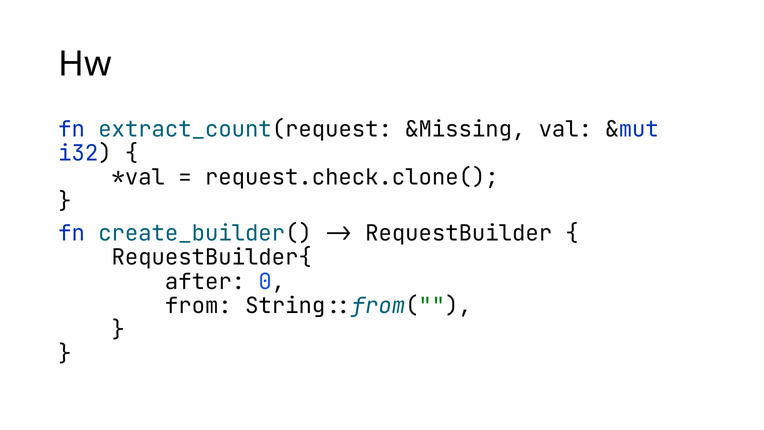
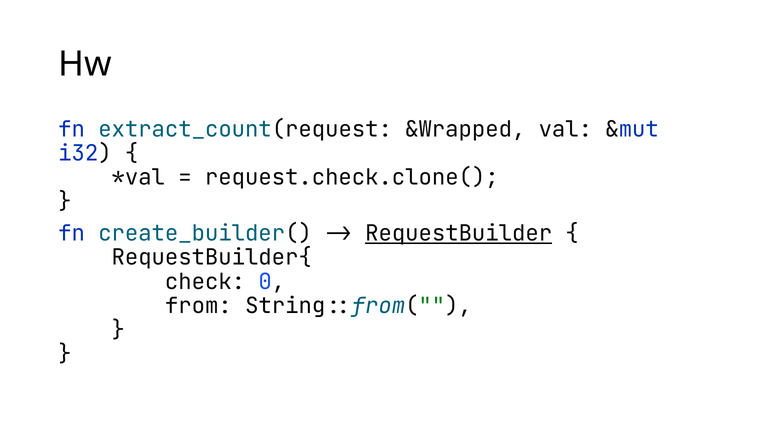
&Missing: &Missing -> &Wrapped
RequestBuilder underline: none -> present
after: after -> check
